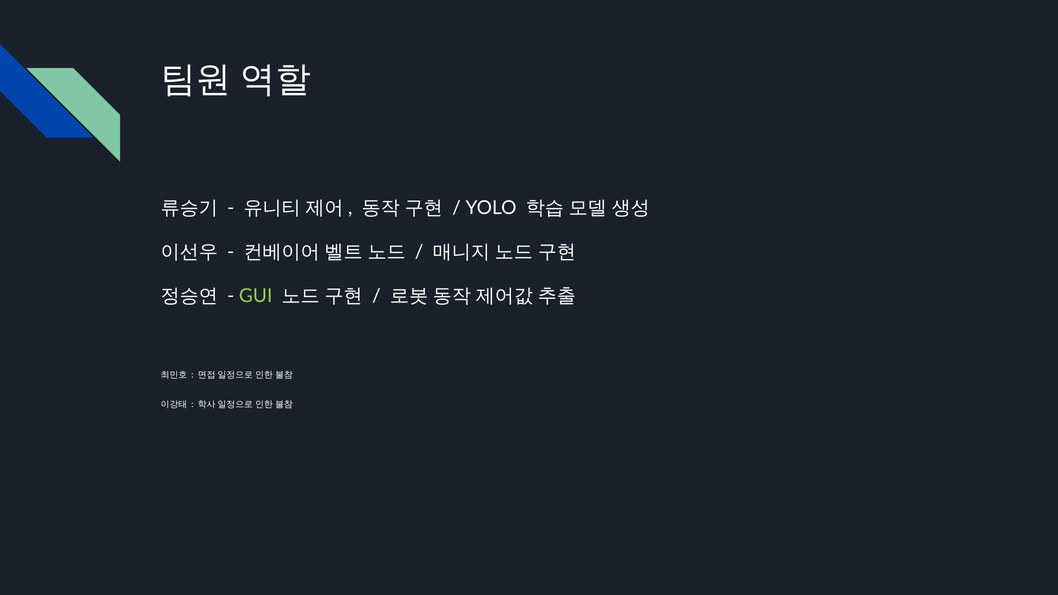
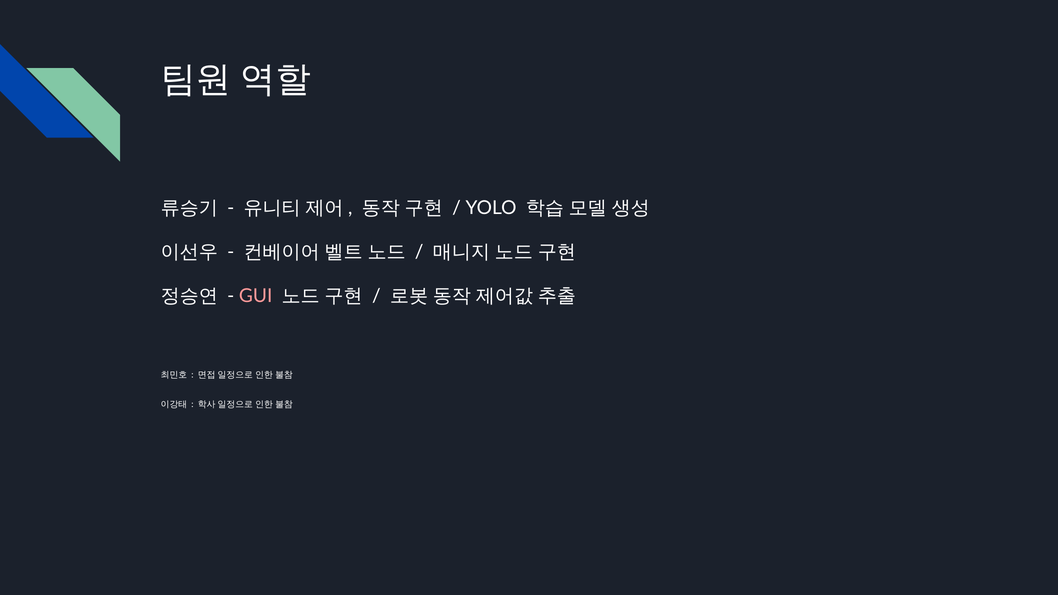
GUI colour: light green -> pink
